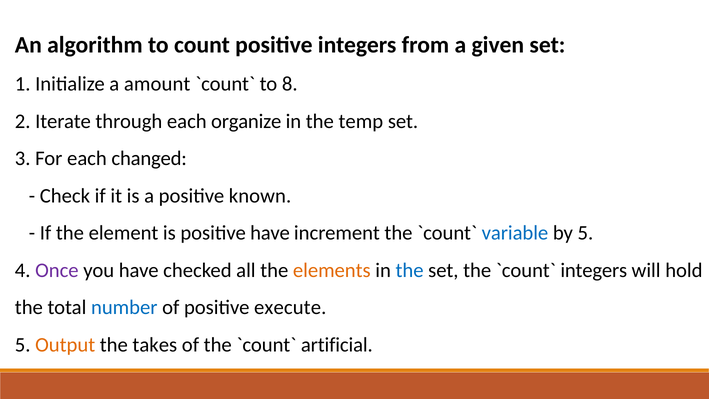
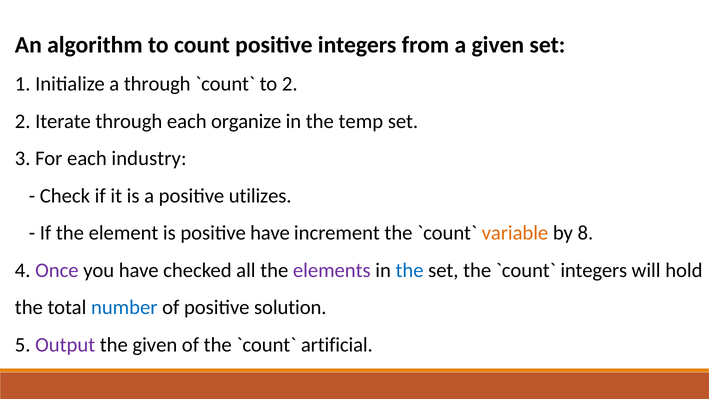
a amount: amount -> through
to 8: 8 -> 2
changed: changed -> industry
known: known -> utilizes
variable colour: blue -> orange
by 5: 5 -> 8
elements colour: orange -> purple
execute: execute -> solution
Output colour: orange -> purple
the takes: takes -> given
